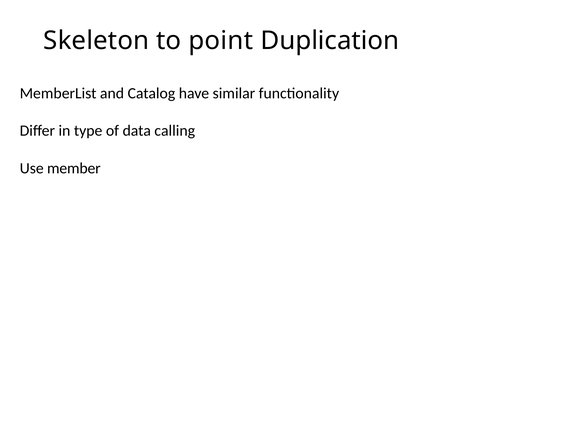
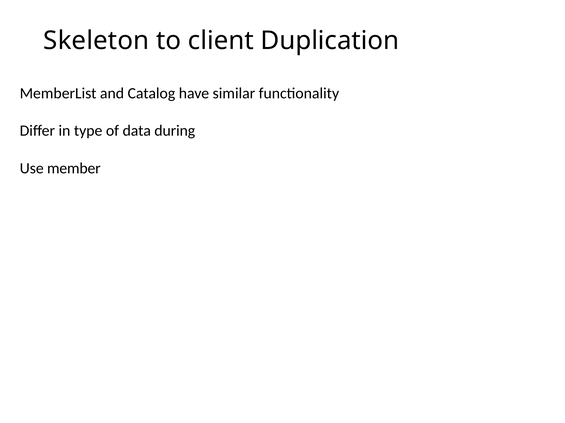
point: point -> client
calling: calling -> during
